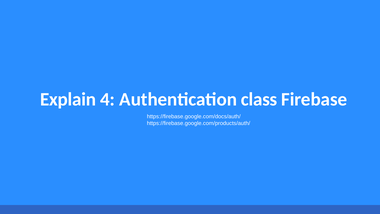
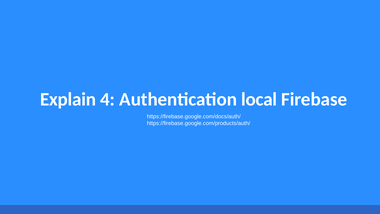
class: class -> local
